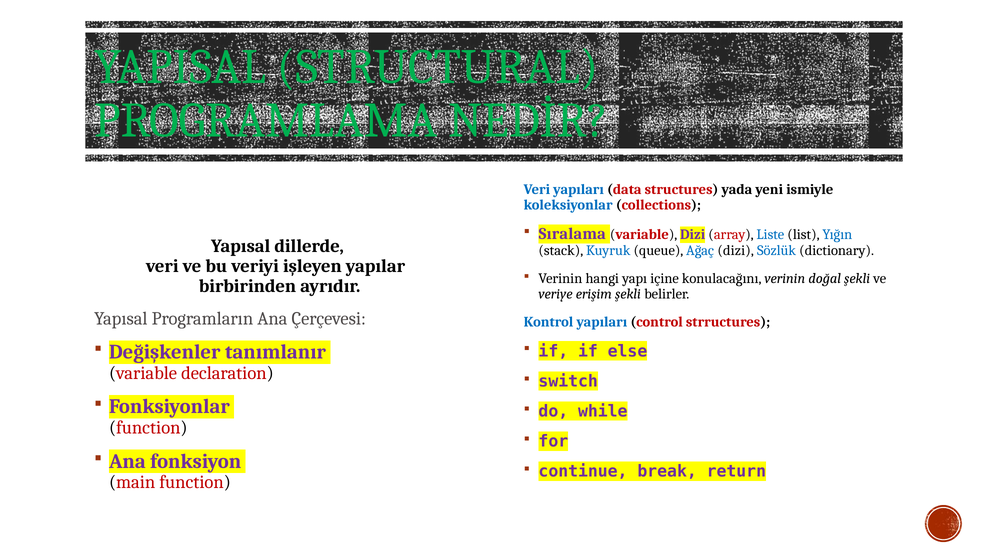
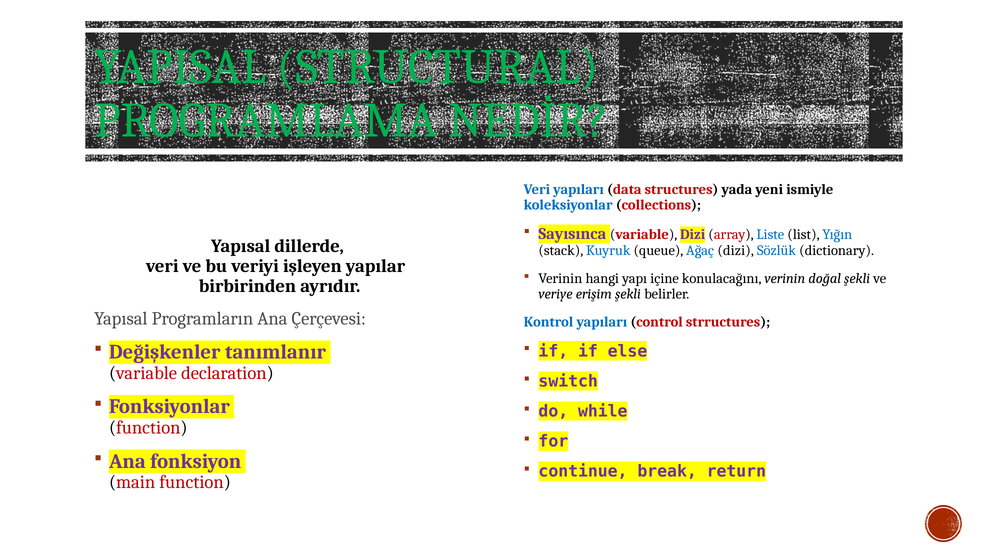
Sıralama: Sıralama -> Sayısınca
